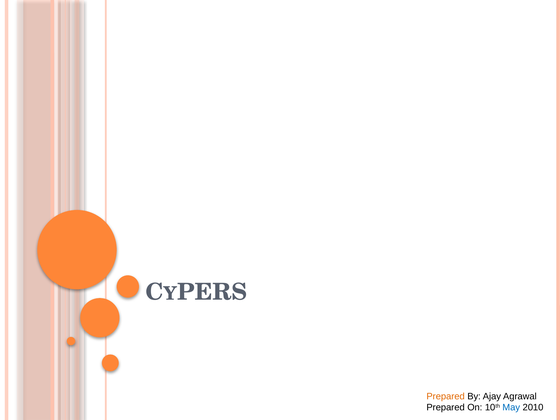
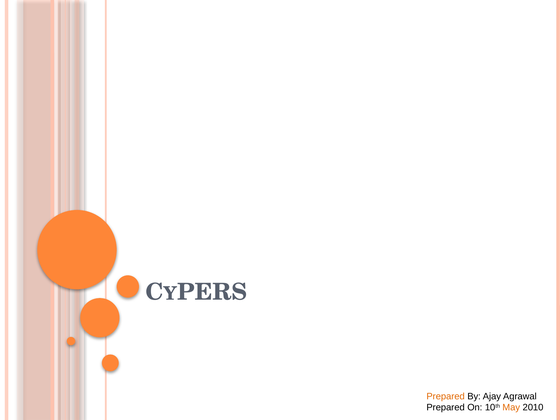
May colour: blue -> orange
